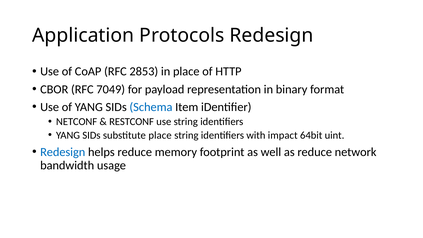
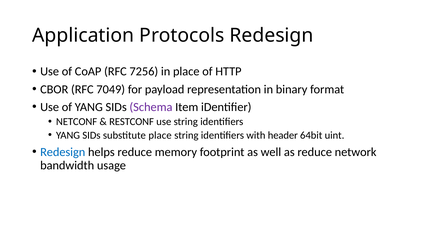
2853: 2853 -> 7256
Schema colour: blue -> purple
impact: impact -> header
